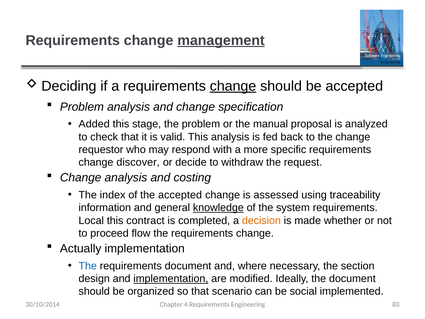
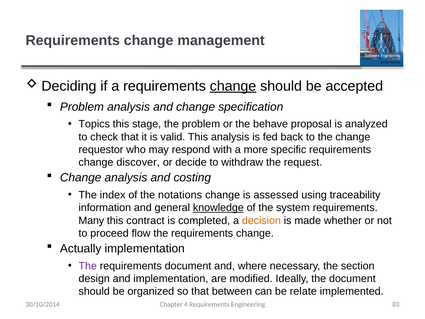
management underline: present -> none
Added: Added -> Topics
manual: manual -> behave
the accepted: accepted -> notations
Local: Local -> Many
The at (88, 266) colour: blue -> purple
implementation at (171, 278) underline: present -> none
scenario: scenario -> between
social: social -> relate
